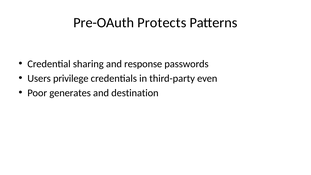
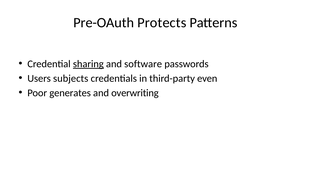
sharing underline: none -> present
response: response -> software
privilege: privilege -> subjects
destination: destination -> overwriting
